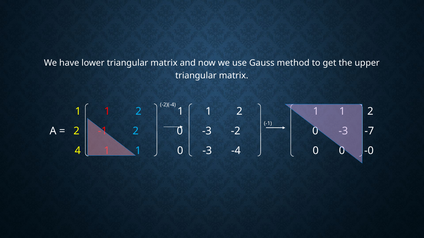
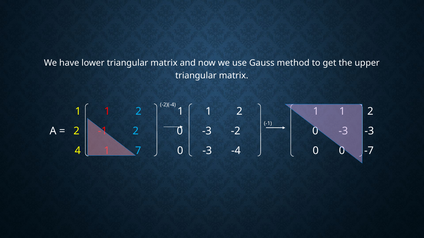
-7 at (369, 131): -7 -> -3
1 at (138, 151): 1 -> 7
-0: -0 -> -7
